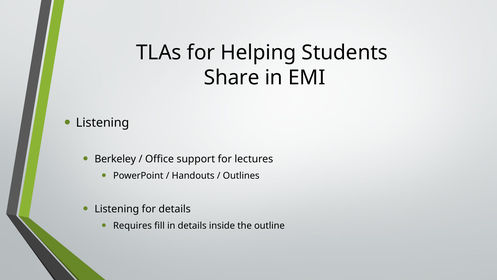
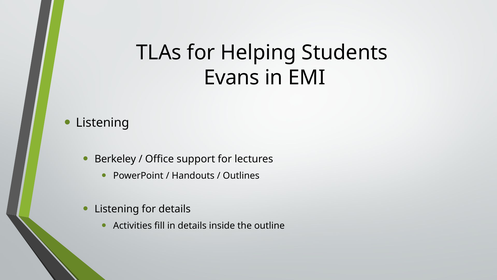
Share: Share -> Evans
Requires: Requires -> Activities
